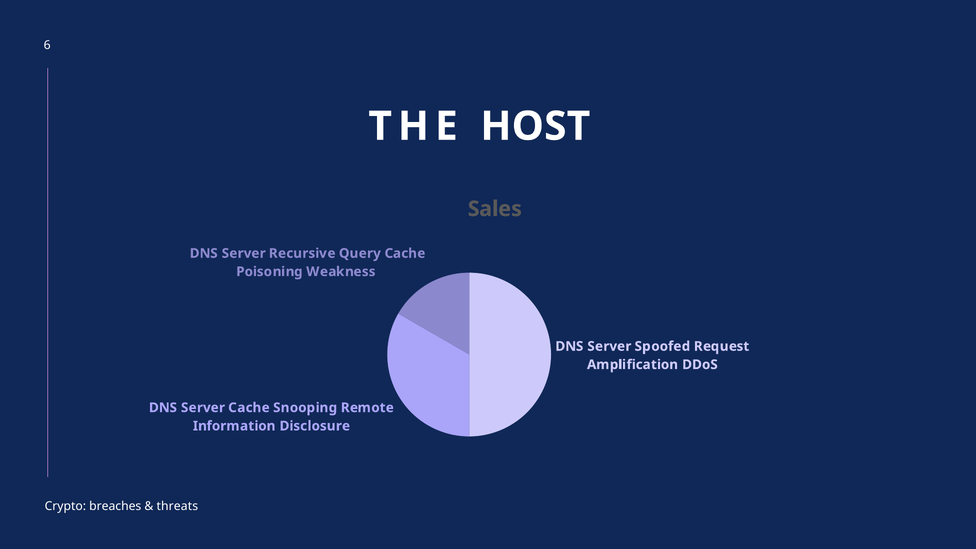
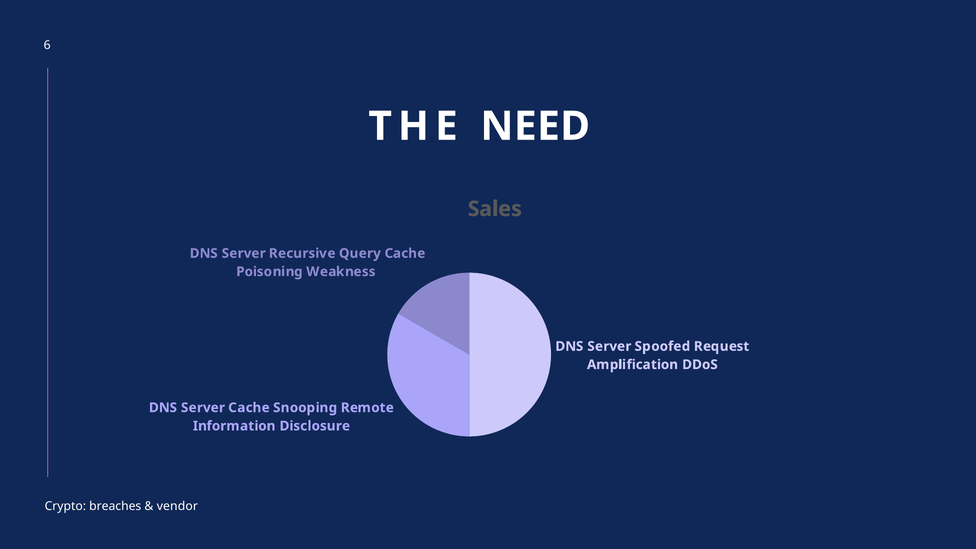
HOST: HOST -> NEED
threats: threats -> vendor
